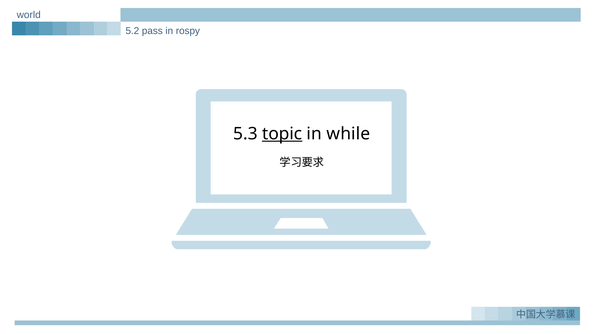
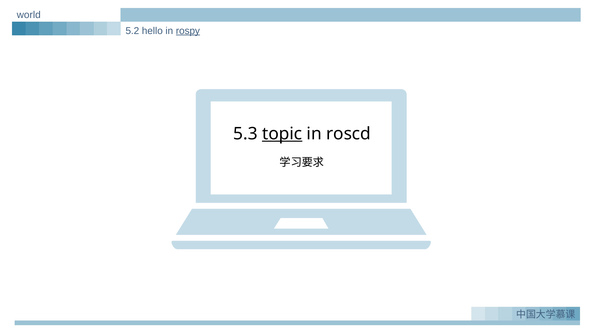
pass: pass -> hello
rospy underline: none -> present
while: while -> roscd
